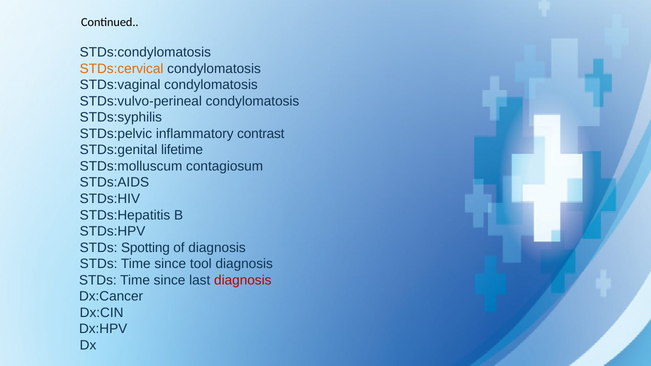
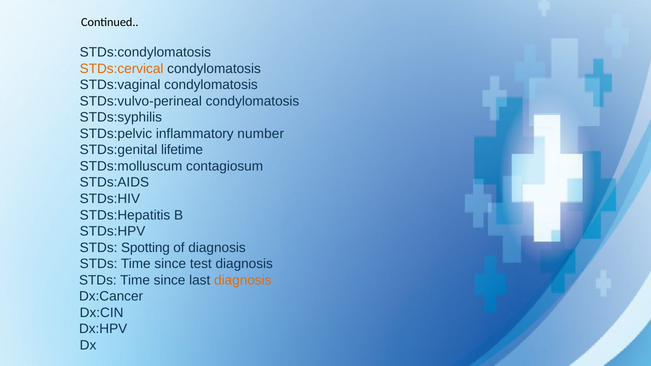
contrast: contrast -> number
tool: tool -> test
diagnosis at (243, 280) colour: red -> orange
